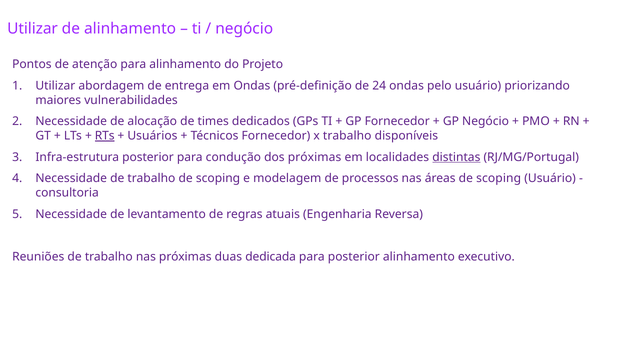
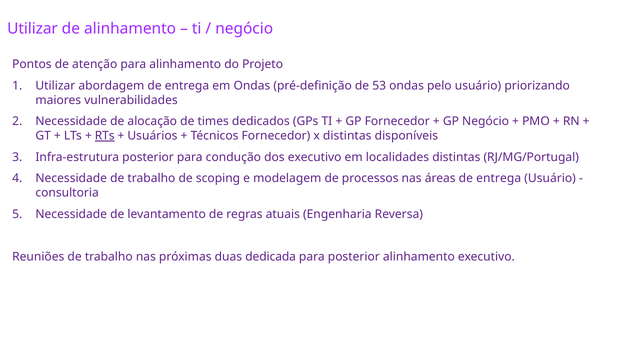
24: 24 -> 53
x trabalho: trabalho -> distintas
dos próximas: próximas -> executivo
distintas at (456, 157) underline: present -> none
áreas de scoping: scoping -> entrega
